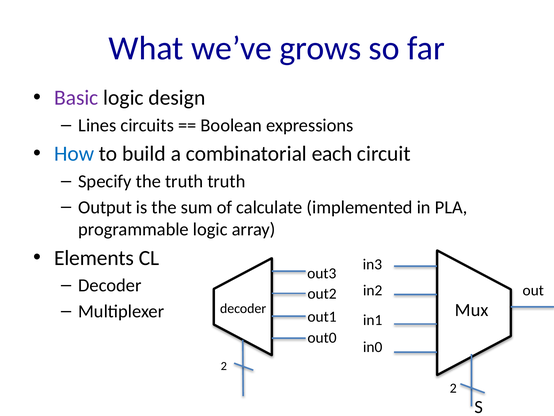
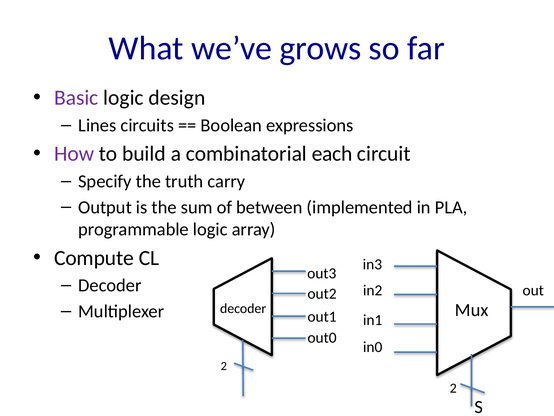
How colour: blue -> purple
truth truth: truth -> carry
calculate: calculate -> between
Elements: Elements -> Compute
